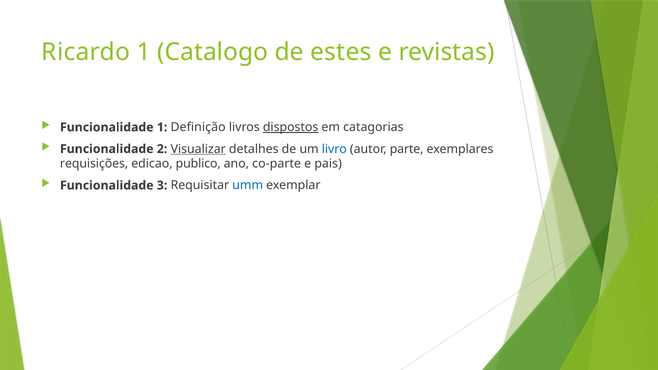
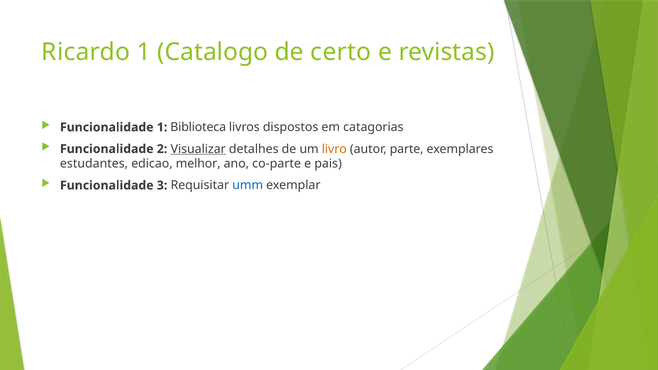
estes: estes -> certo
Definição: Definição -> Biblioteca
dispostos underline: present -> none
livro colour: blue -> orange
requisições: requisições -> estudantes
publico: publico -> melhor
